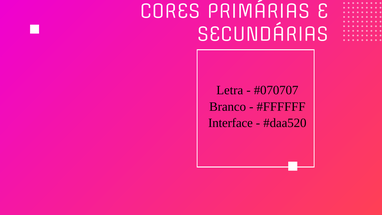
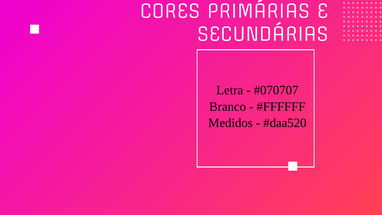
Interface: Interface -> Medidos
